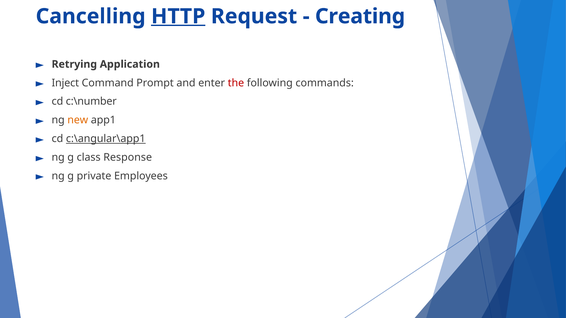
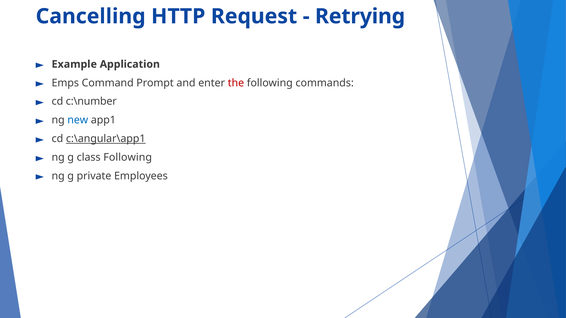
HTTP underline: present -> none
Creating: Creating -> Retrying
Retrying: Retrying -> Example
Inject: Inject -> Emps
new colour: orange -> blue
class Response: Response -> Following
